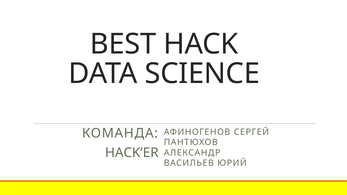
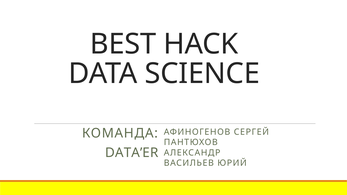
HACK’ER: HACK’ER -> DATA’ER
